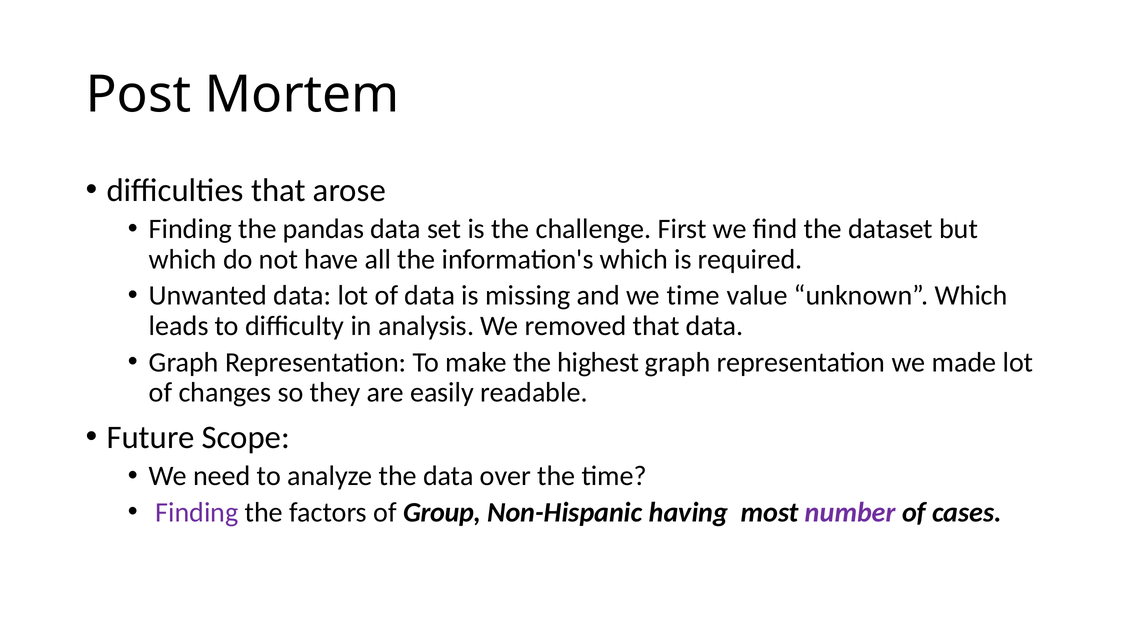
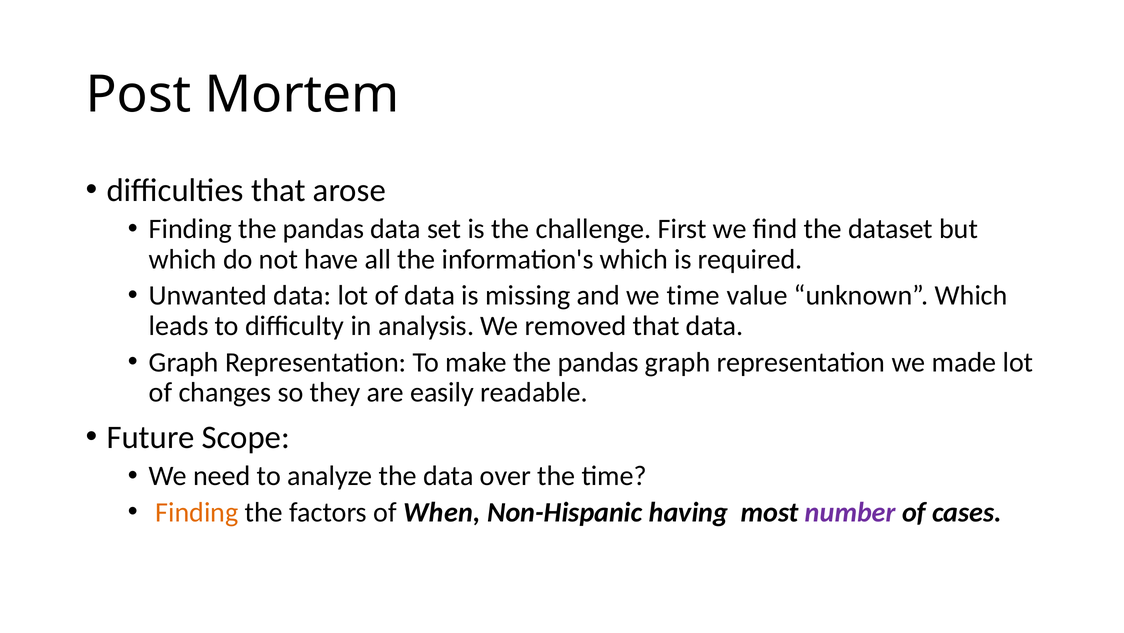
make the highest: highest -> pandas
Finding at (197, 512) colour: purple -> orange
Group: Group -> When
